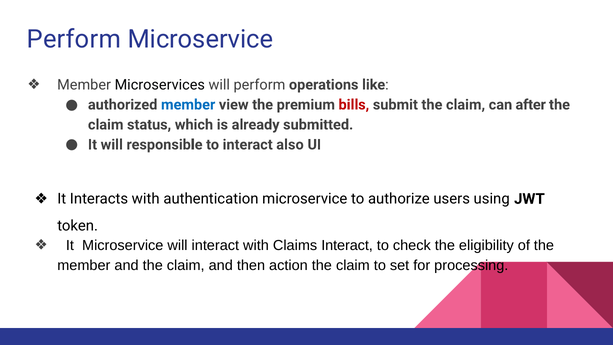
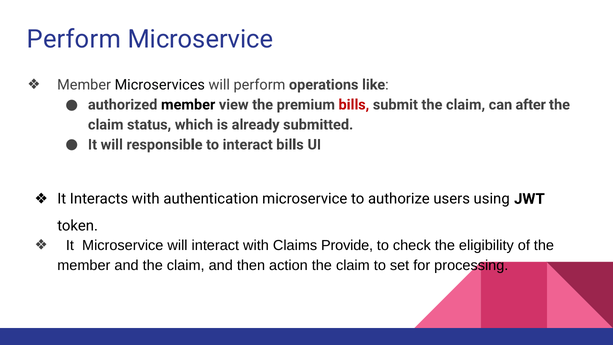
member at (188, 105) colour: blue -> black
interact also: also -> bills
Claims Interact: Interact -> Provide
